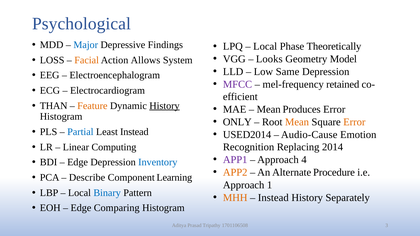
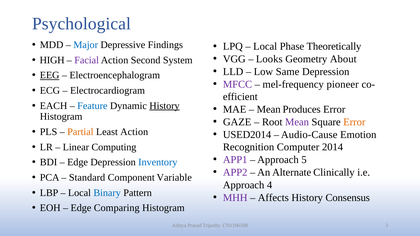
Model: Model -> About
LOSS: LOSS -> HIGH
Facial colour: orange -> purple
Allows: Allows -> Second
EEG underline: none -> present
retained: retained -> pioneer
THAN: THAN -> EACH
Feature colour: orange -> blue
ONLY: ONLY -> GAZE
Mean at (297, 122) colour: orange -> purple
Partial colour: blue -> orange
Least Instead: Instead -> Action
Replacing: Replacing -> Computer
4: 4 -> 5
APP2 colour: orange -> purple
Procedure: Procedure -> Clinically
Describe: Describe -> Standard
Learning: Learning -> Variable
1: 1 -> 4
MHH colour: orange -> purple
Instead at (273, 198): Instead -> Affects
Separately: Separately -> Consensus
